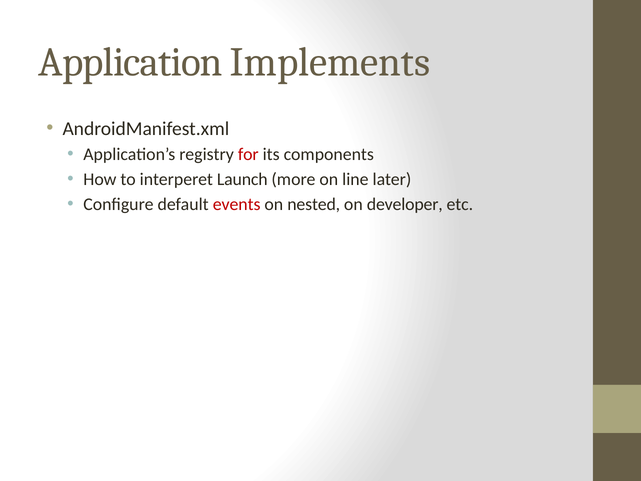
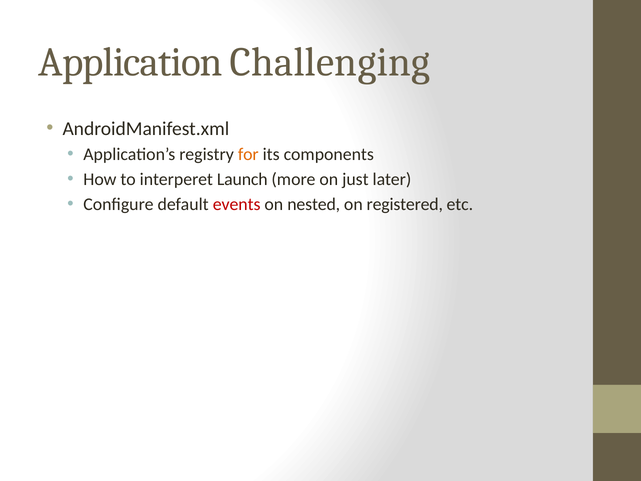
Implements: Implements -> Challenging
for colour: red -> orange
line: line -> just
developer: developer -> registered
